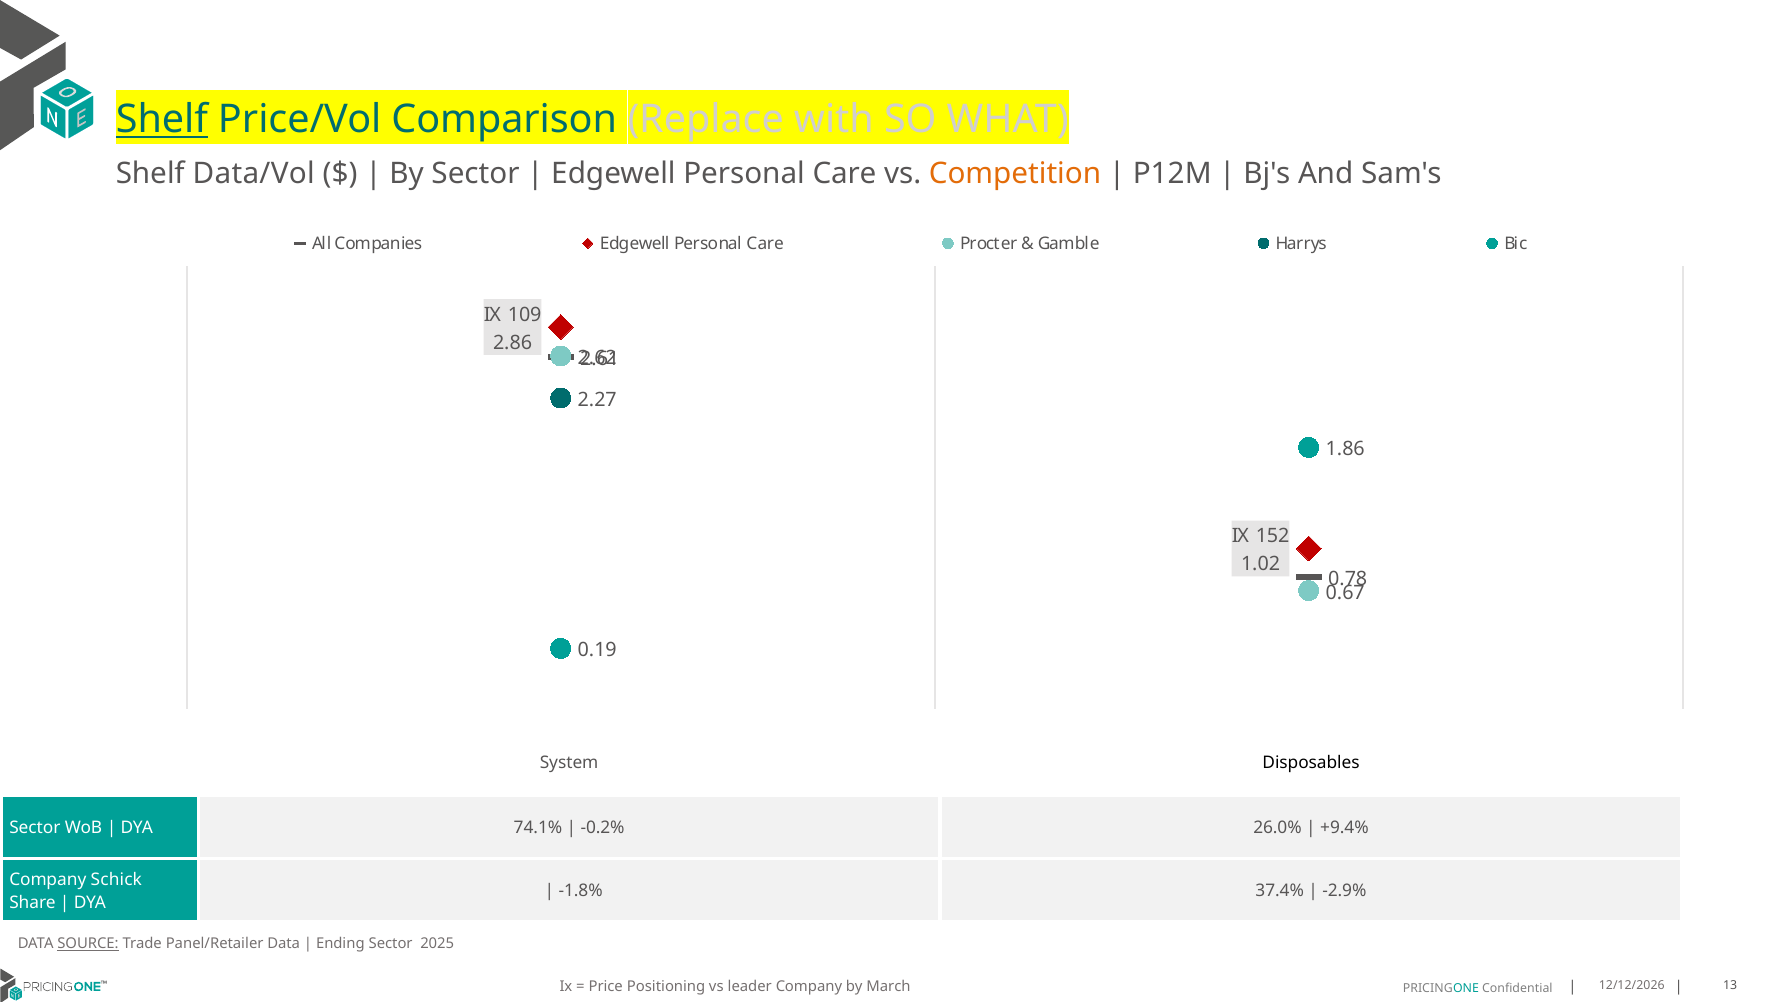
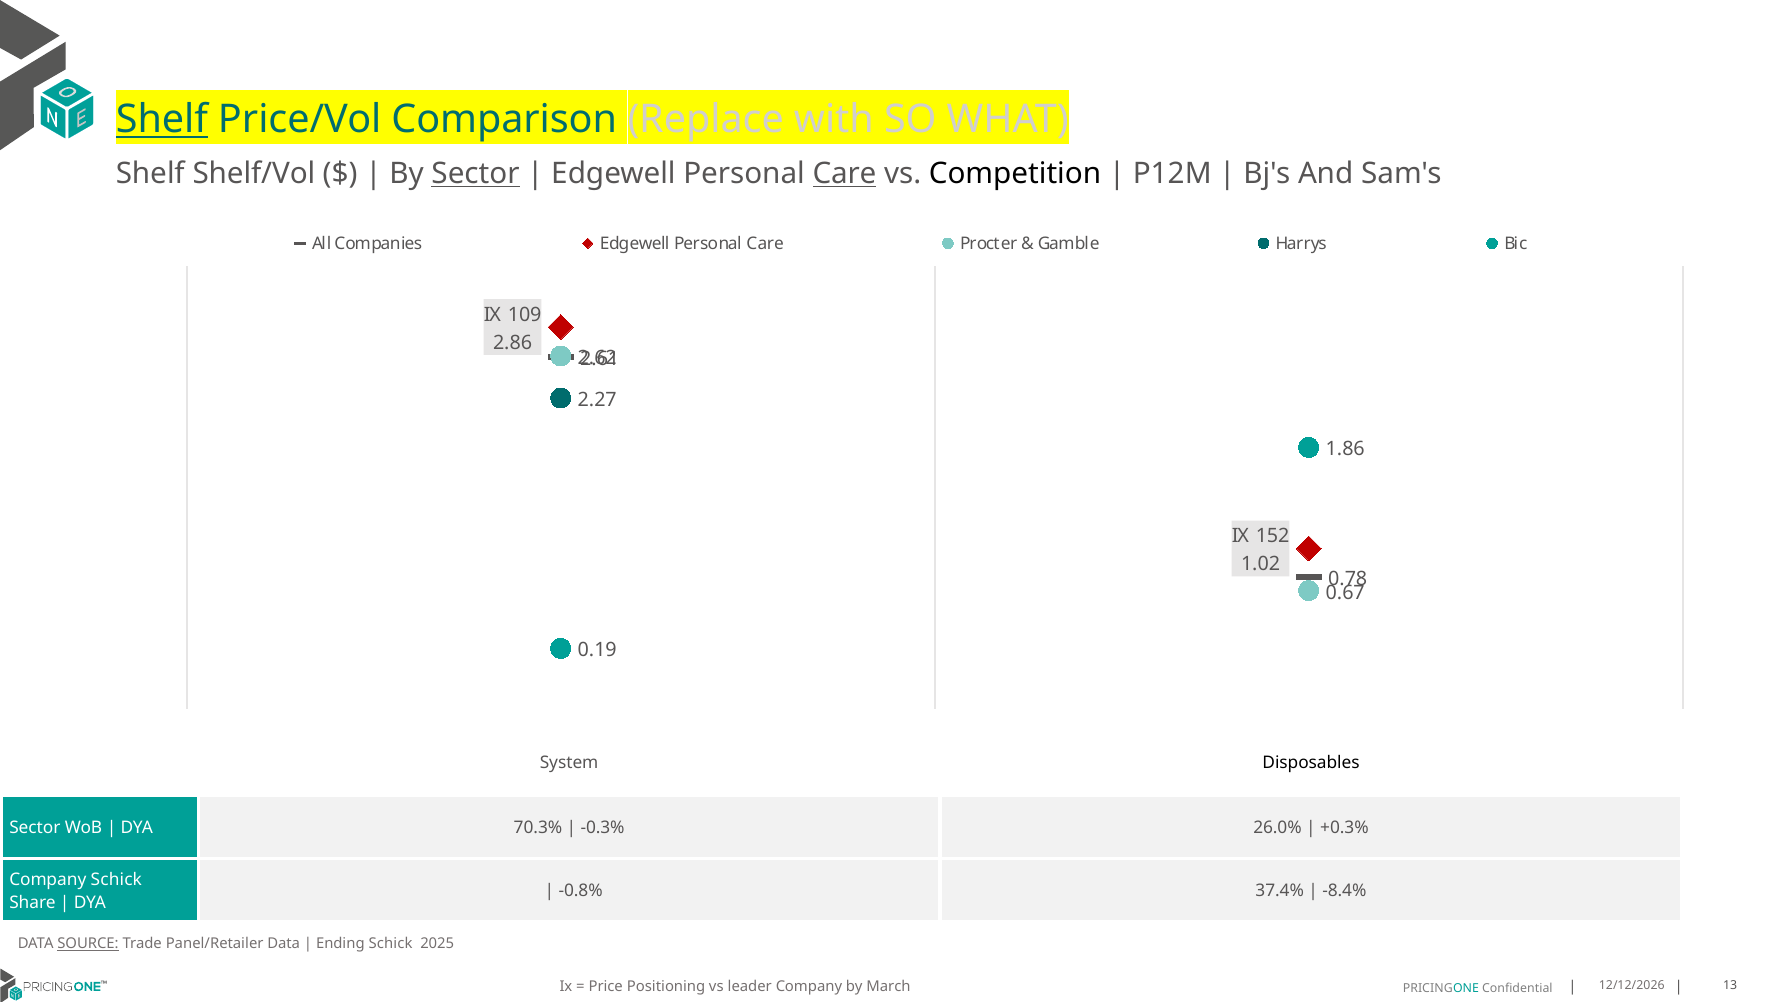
Data/Vol: Data/Vol -> Shelf/Vol
Sector at (476, 174) underline: none -> present
Care at (844, 174) underline: none -> present
Competition colour: orange -> black
74.1%: 74.1% -> 70.3%
-0.2%: -0.2% -> -0.3%
+9.4%: +9.4% -> +0.3%
-1.8%: -1.8% -> -0.8%
-2.9%: -2.9% -> -8.4%
Ending Sector: Sector -> Schick
